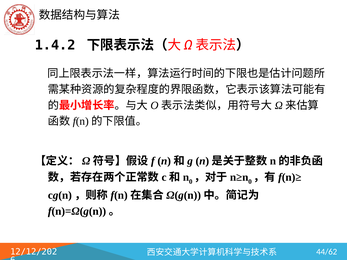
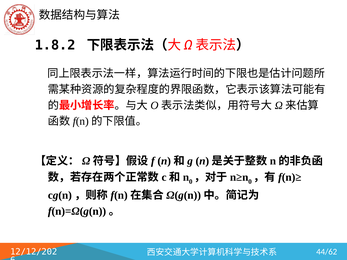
1.4.2: 1.4.2 -> 1.8.2
